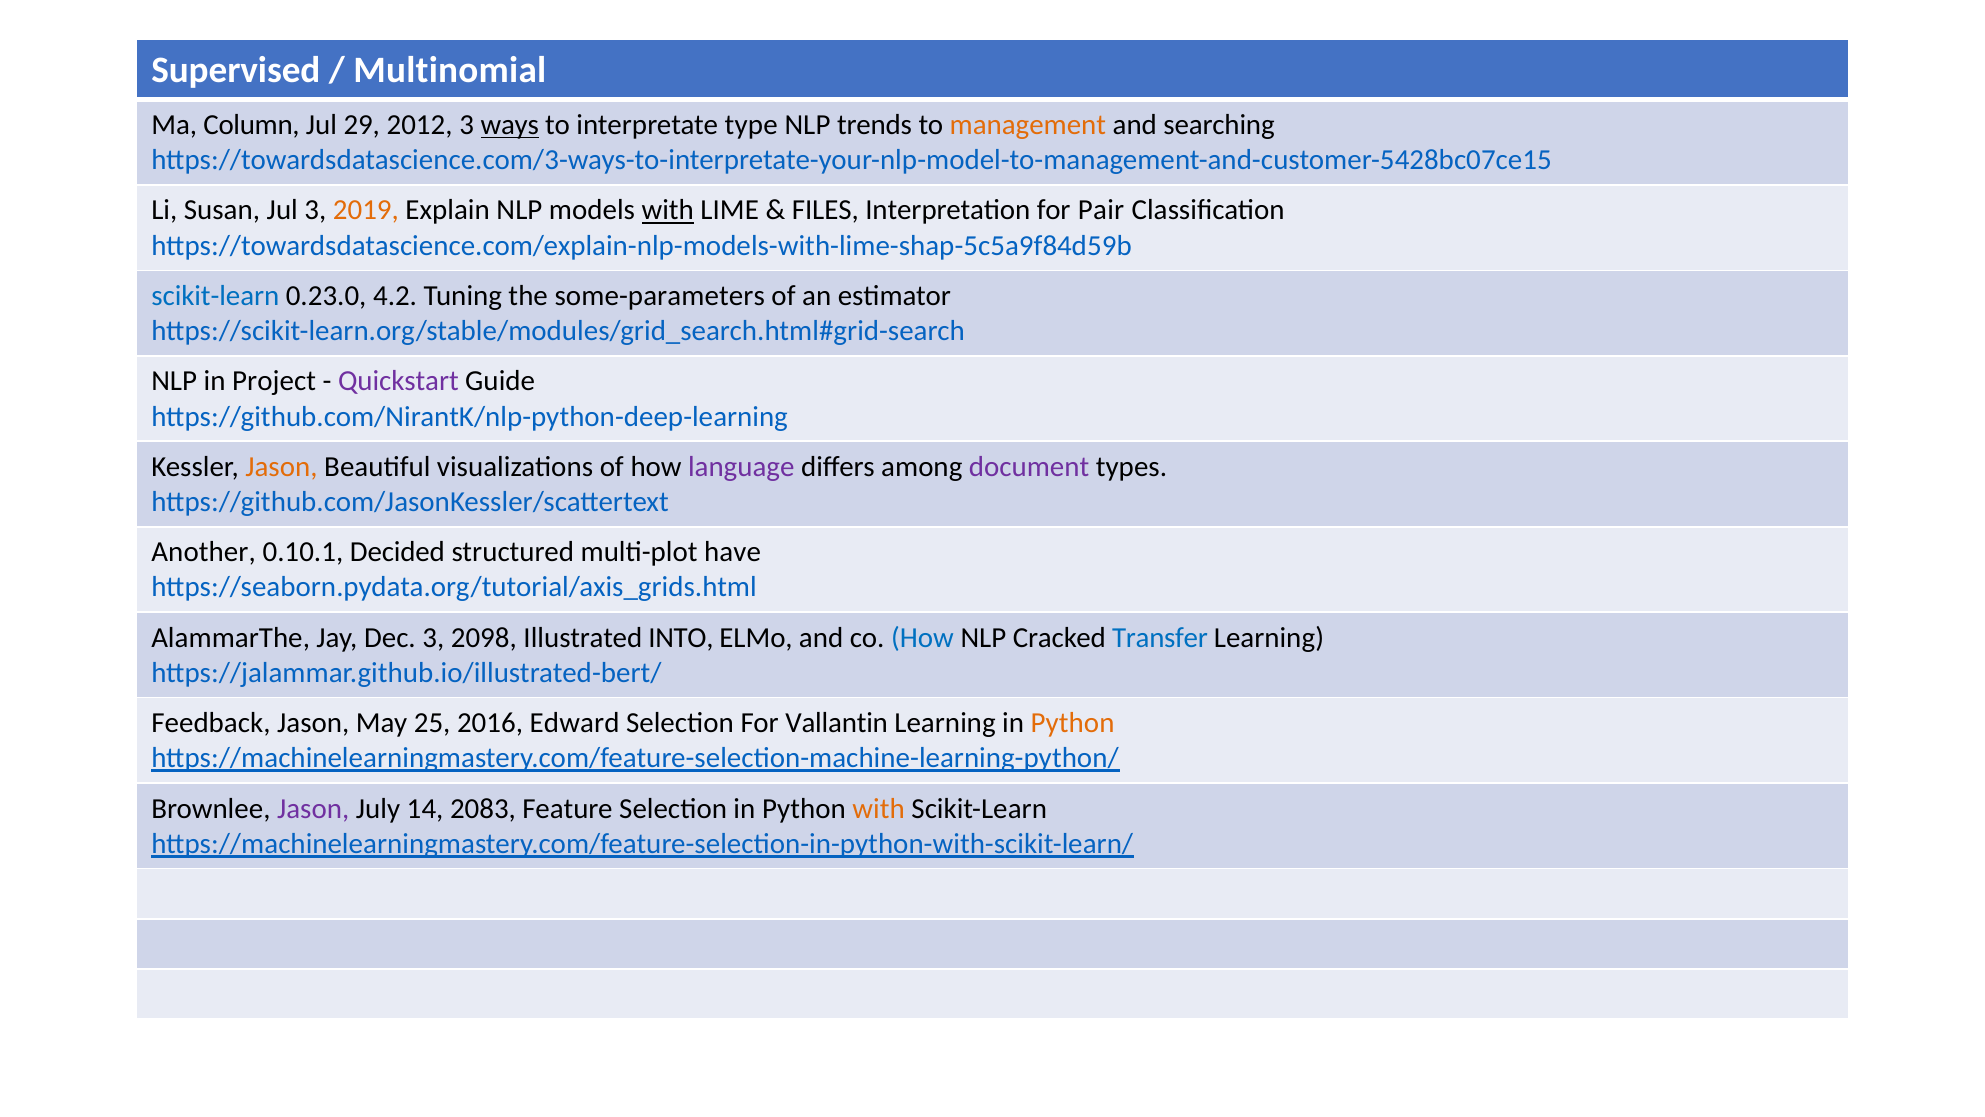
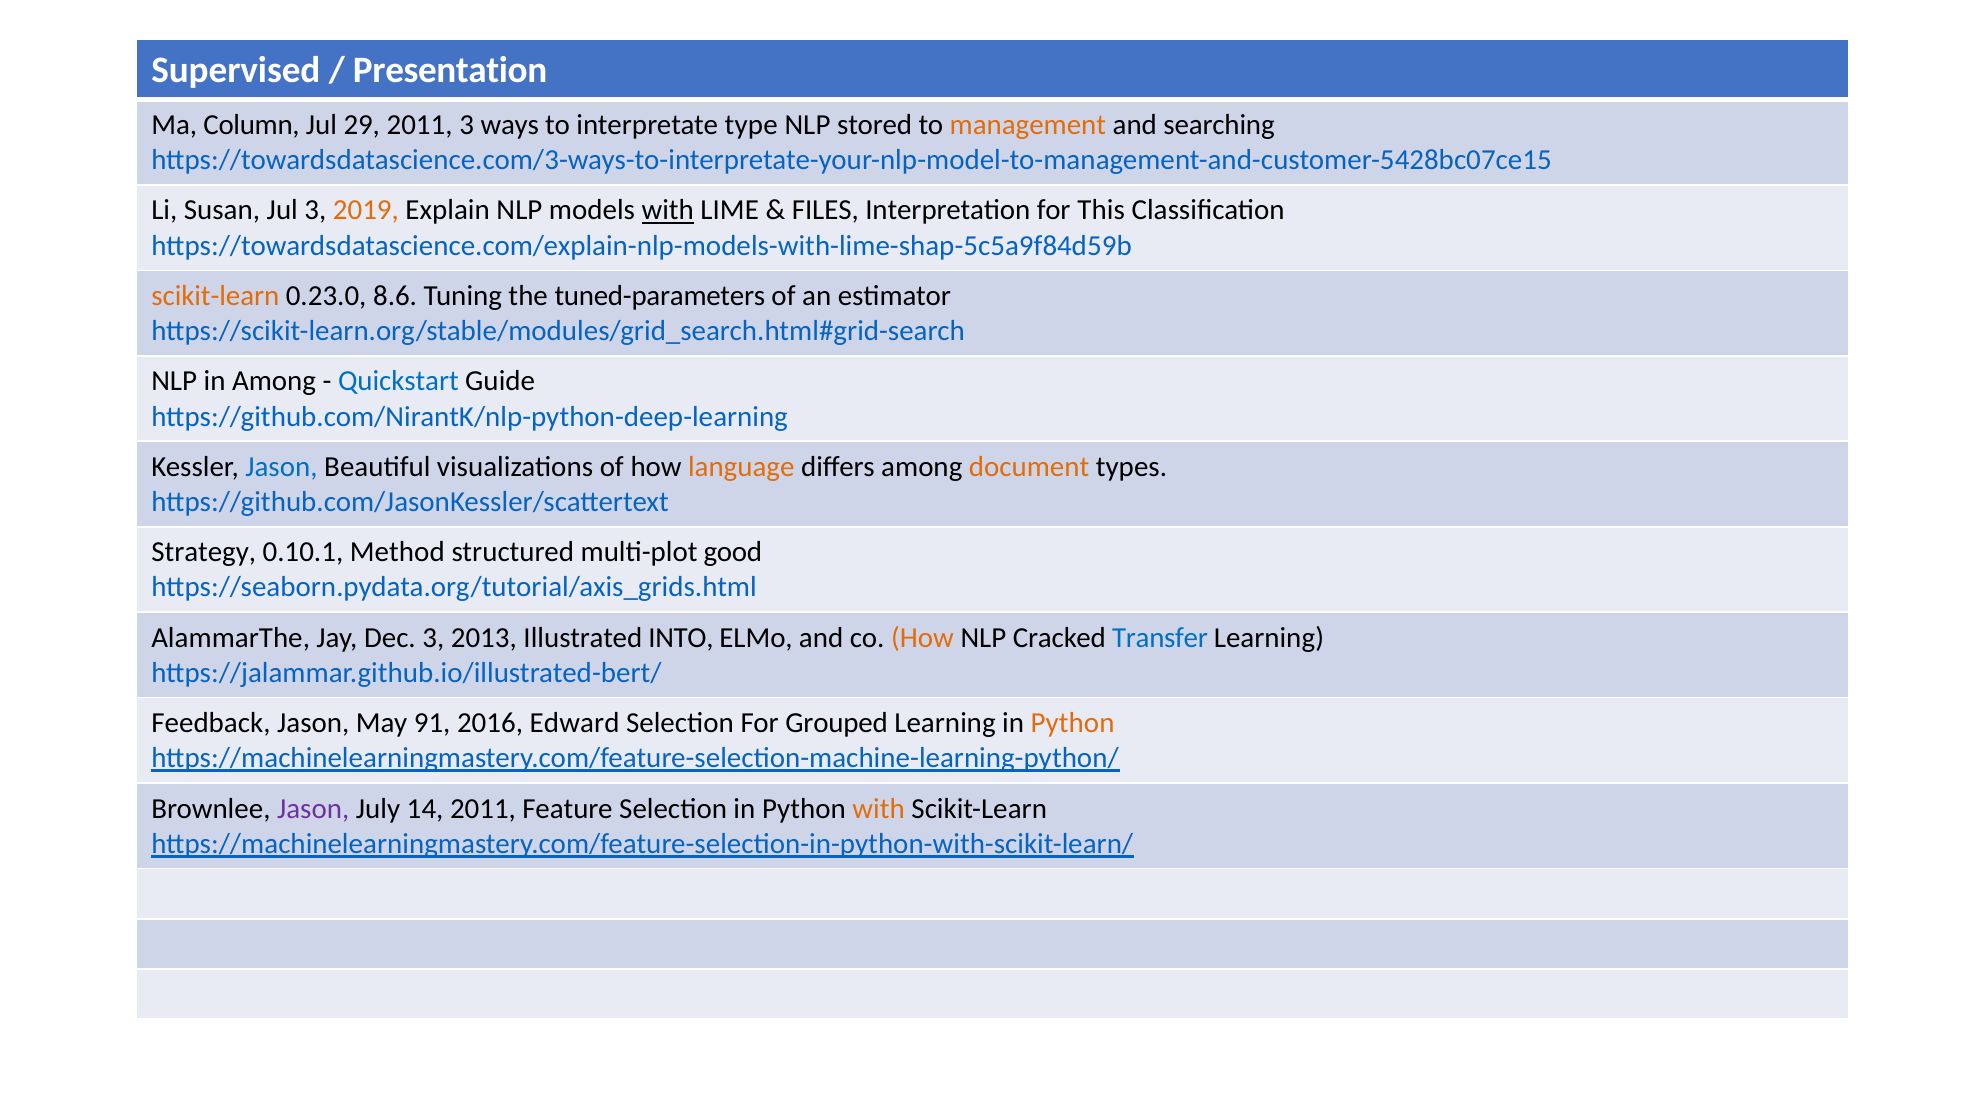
Multinomial: Multinomial -> Presentation
29 2012: 2012 -> 2011
ways underline: present -> none
trends: trends -> stored
Pair: Pair -> This
scikit-learn at (215, 296) colour: blue -> orange
4.2: 4.2 -> 8.6
some-parameters: some-parameters -> tuned-parameters
in Project: Project -> Among
Quickstart colour: purple -> blue
Jason at (281, 467) colour: orange -> blue
language colour: purple -> orange
document colour: purple -> orange
Another: Another -> Strategy
Decided: Decided -> Method
have: have -> good
2098: 2098 -> 2013
How at (922, 637) colour: blue -> orange
25: 25 -> 91
Vallantin: Vallantin -> Grouped
14 2083: 2083 -> 2011
